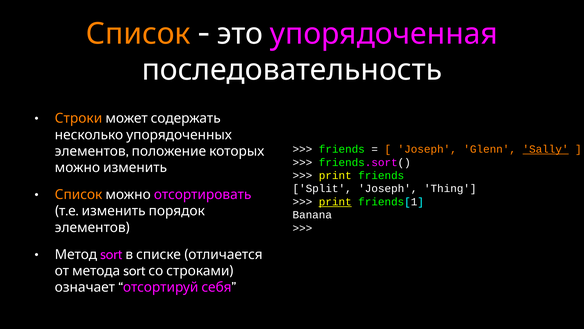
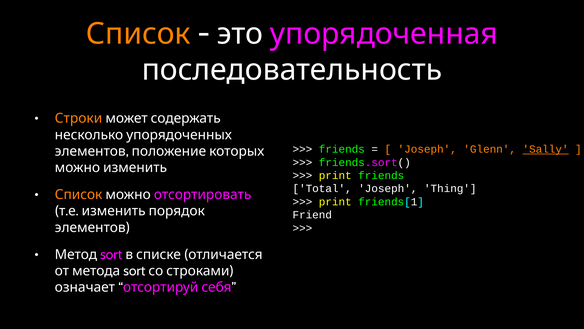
Split: Split -> Total
print at (335, 202) underline: present -> none
Banana: Banana -> Friend
